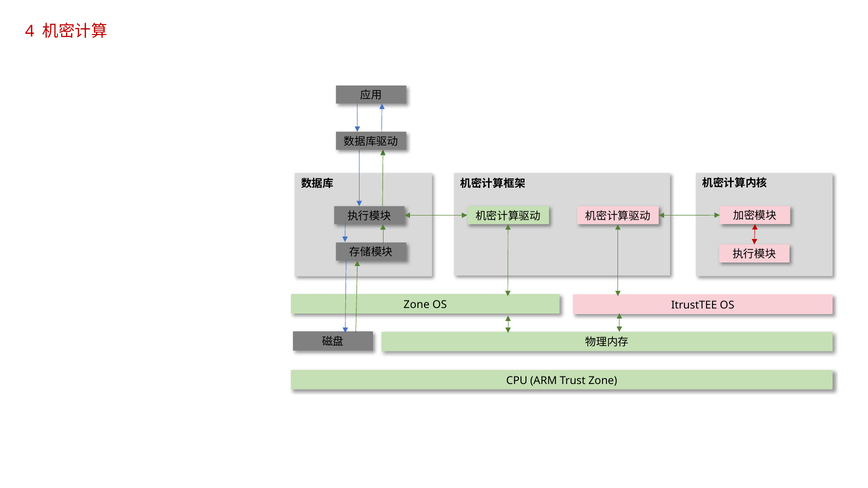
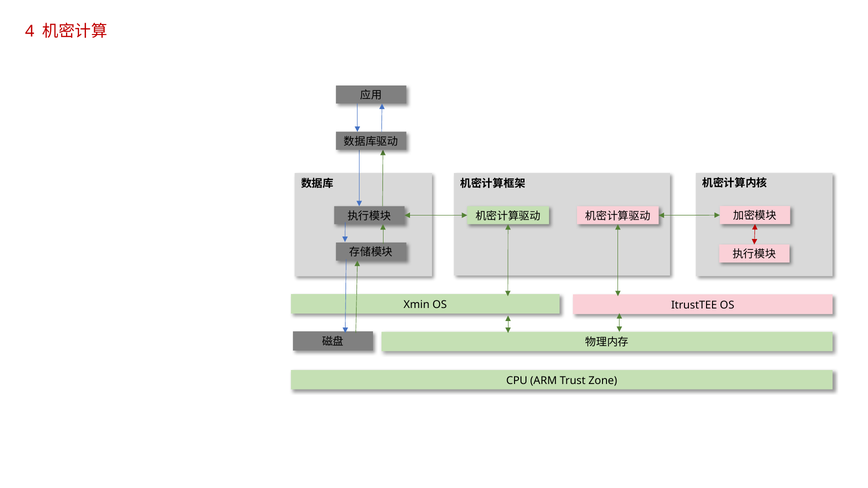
Zone at (417, 305): Zone -> Xmin
